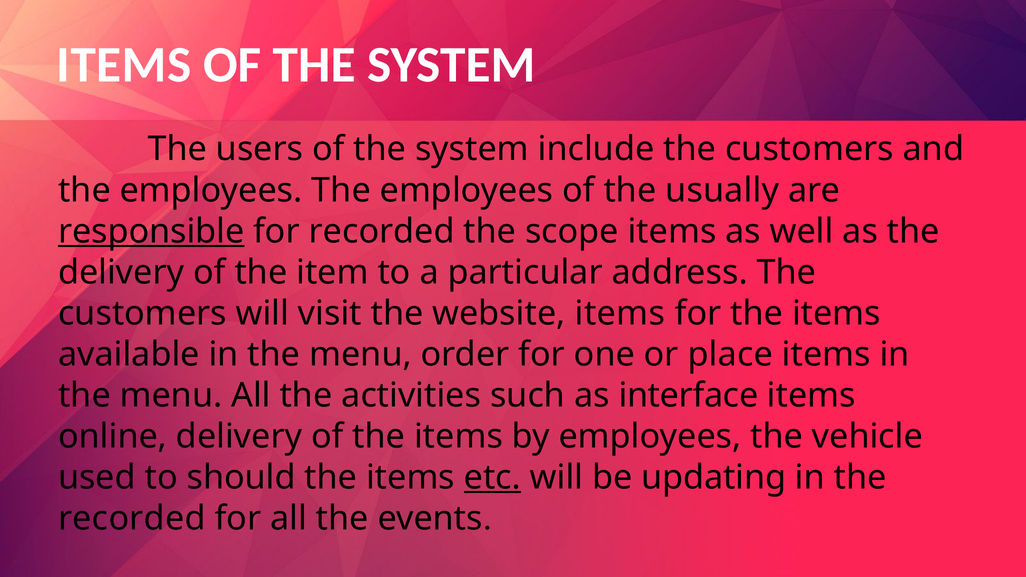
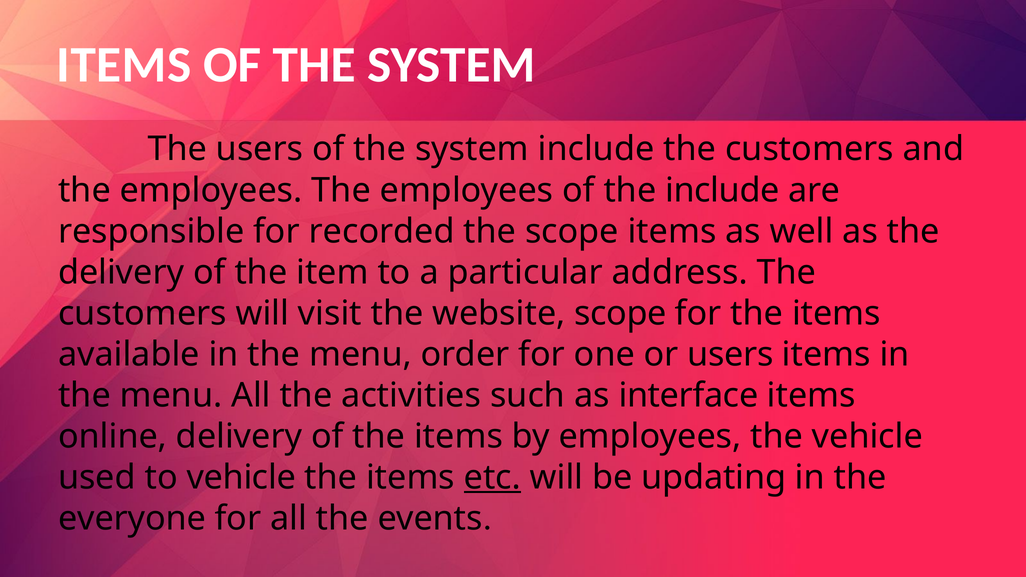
the usually: usually -> include
responsible underline: present -> none
website items: items -> scope
or place: place -> users
to should: should -> vehicle
recorded at (132, 519): recorded -> everyone
